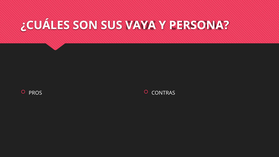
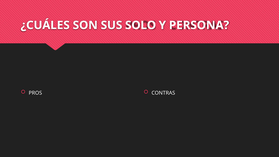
VAYA: VAYA -> SOLO
